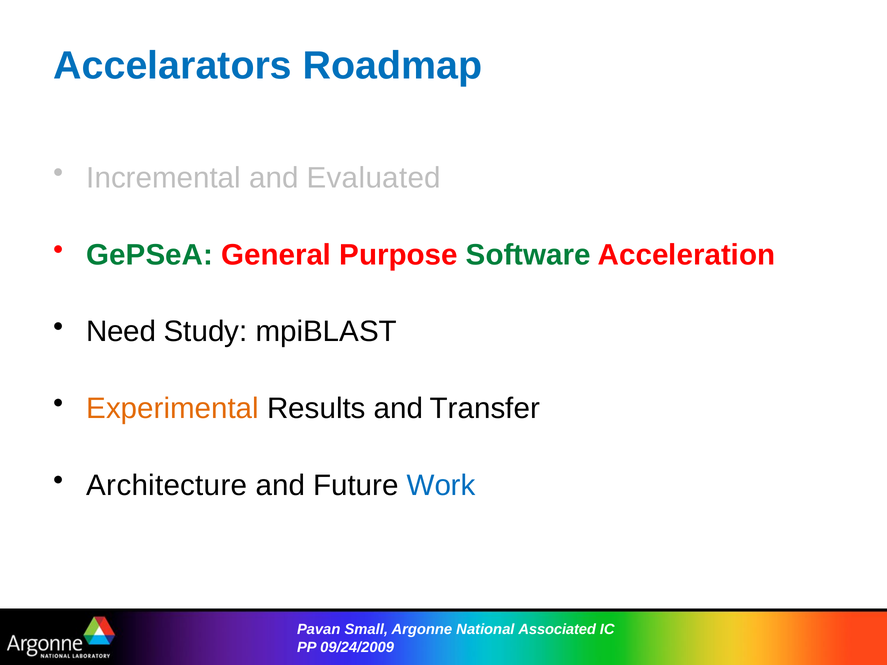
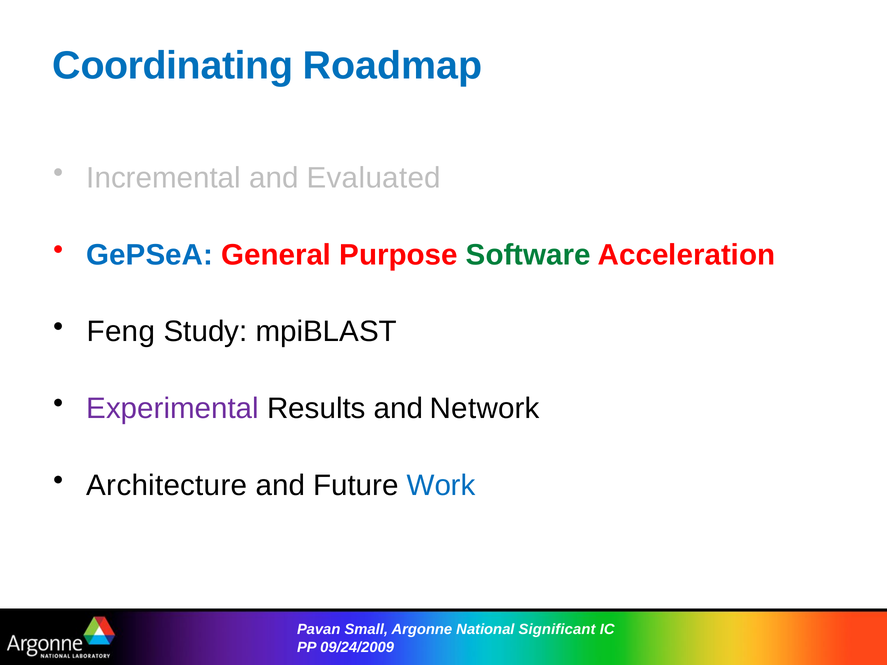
Accelarators: Accelarators -> Coordinating
GePSeA colour: green -> blue
Need: Need -> Feng
Experimental colour: orange -> purple
Transfer: Transfer -> Network
Associated: Associated -> Significant
